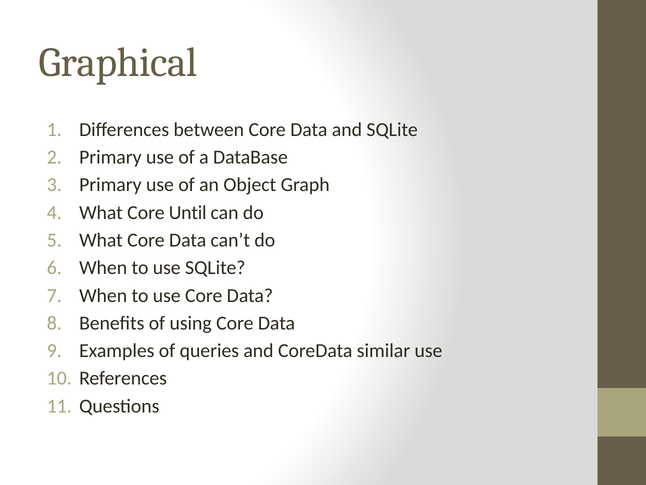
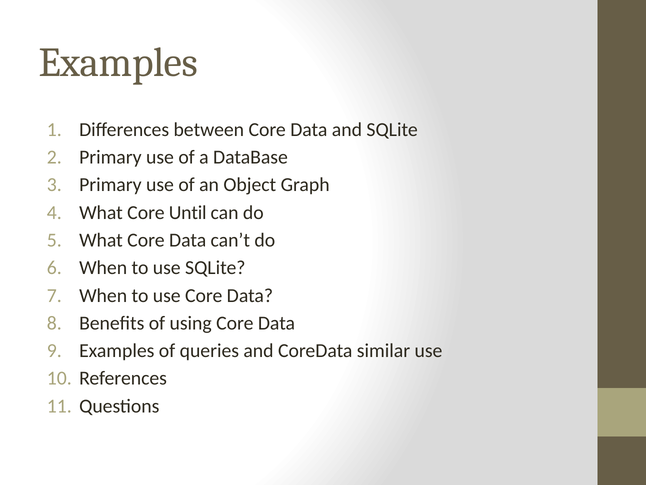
Graphical at (118, 63): Graphical -> Examples
